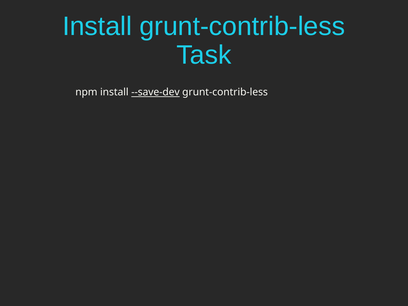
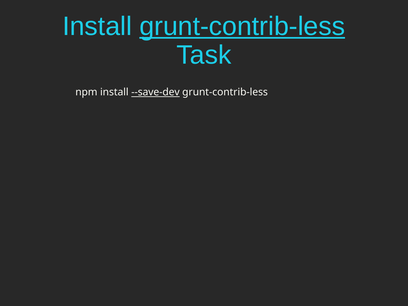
grunt-contrib-less at (242, 26) underline: none -> present
